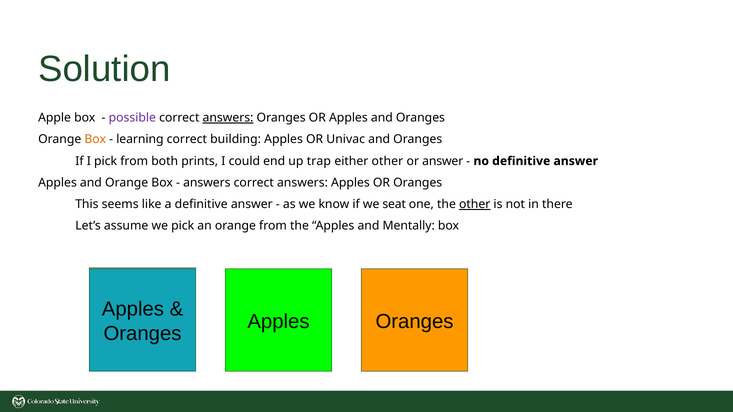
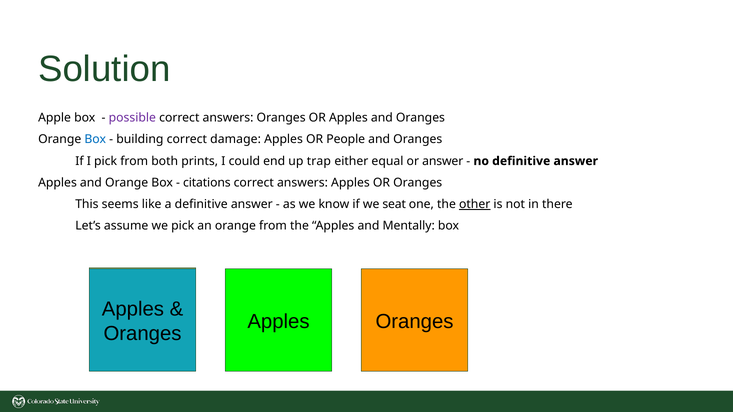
answers at (228, 118) underline: present -> none
Box at (95, 140) colour: orange -> blue
learning: learning -> building
building: building -> damage
Univac: Univac -> People
either other: other -> equal
answers at (207, 183): answers -> citations
